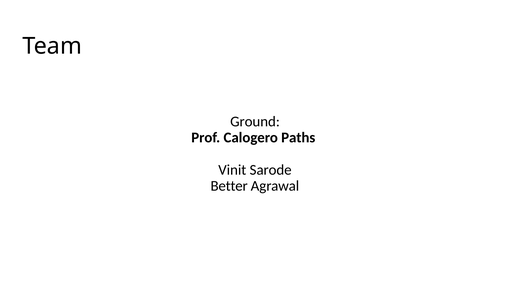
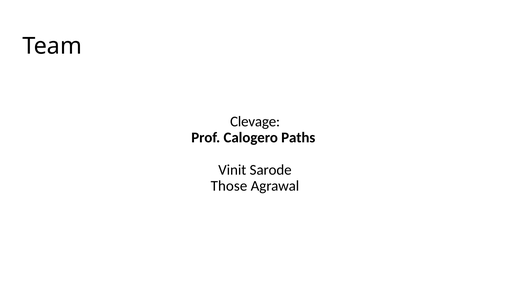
Ground: Ground -> Clevage
Better: Better -> Those
